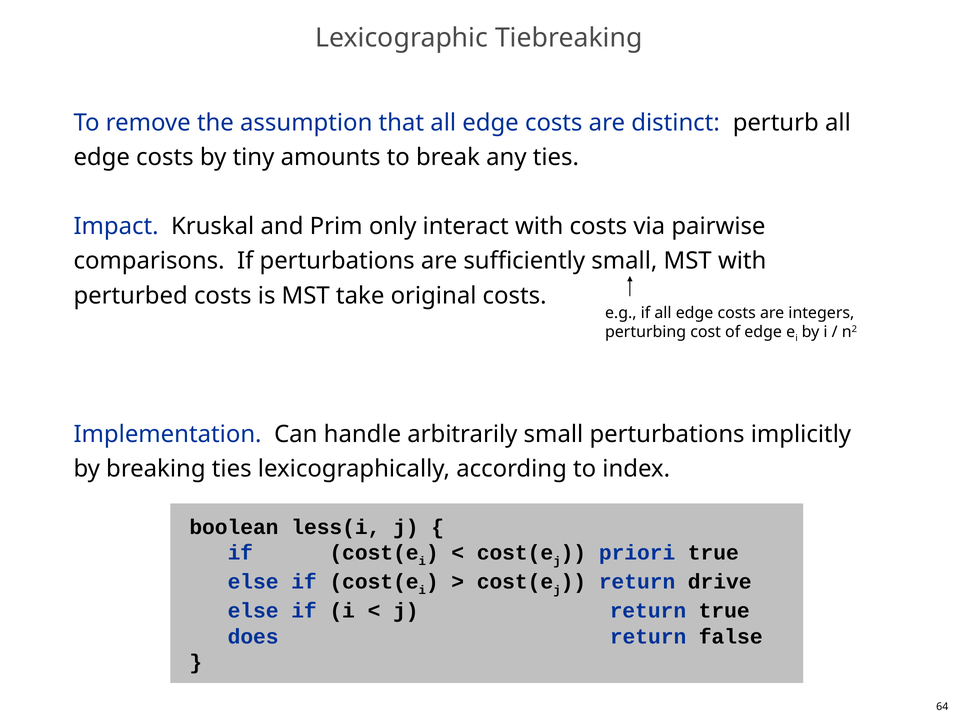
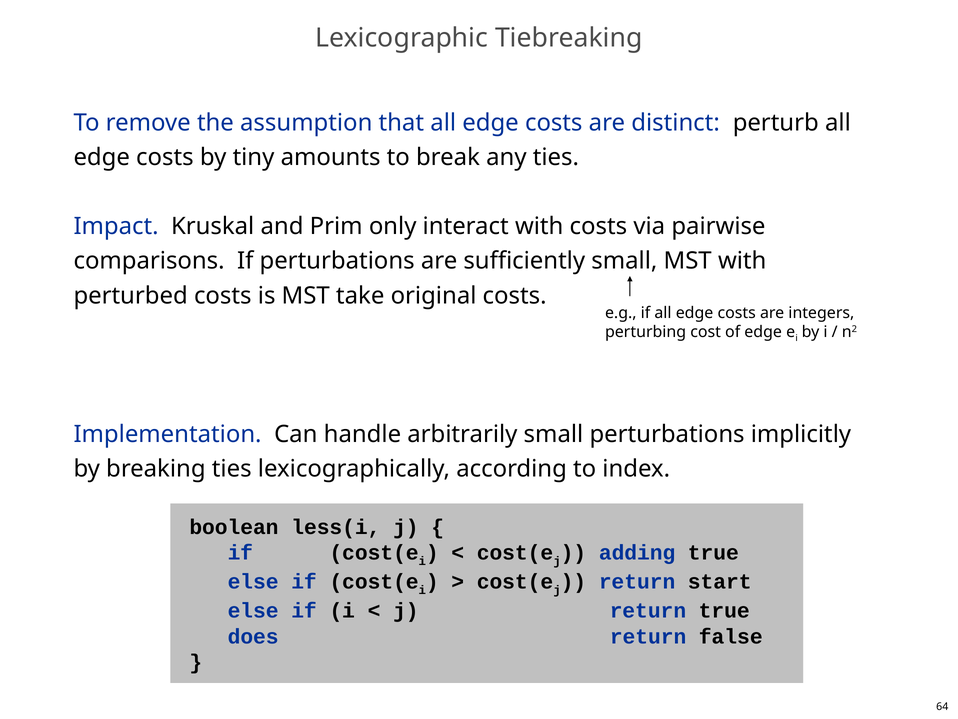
priori: priori -> adding
drive: drive -> start
